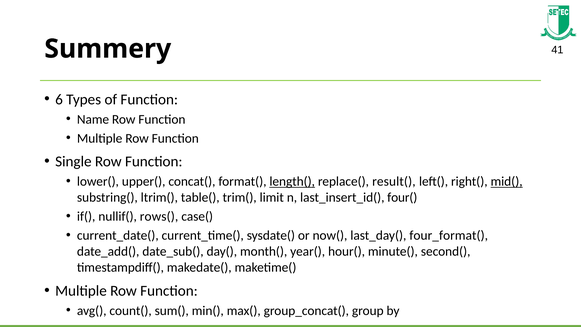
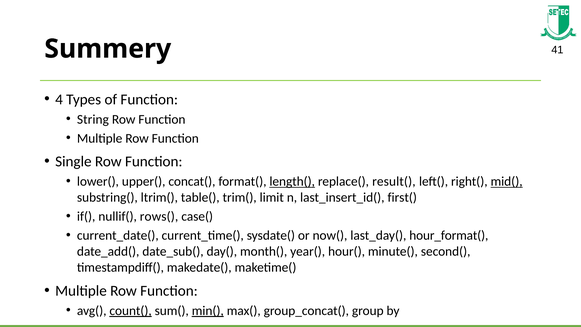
6: 6 -> 4
Name: Name -> String
four(: four( -> first(
four_format(: four_format( -> hour_format(
count( underline: none -> present
min( underline: none -> present
